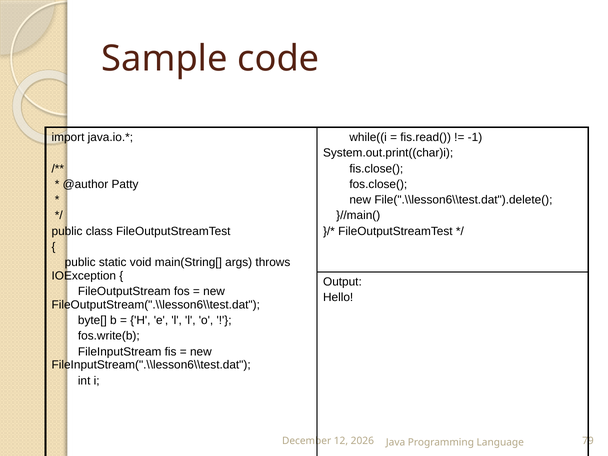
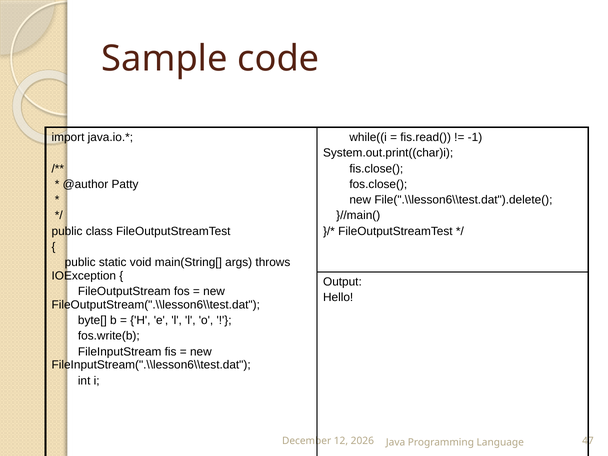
79: 79 -> 47
